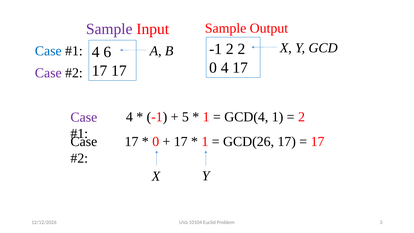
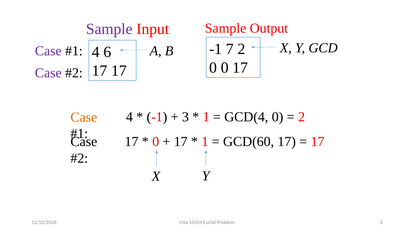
-1 2: 2 -> 7
Case at (48, 51) colour: blue -> purple
0 4: 4 -> 0
5 at (185, 117): 5 -> 3
GCD(4 1: 1 -> 0
Case at (84, 117) colour: purple -> orange
GCD(26: GCD(26 -> GCD(60
